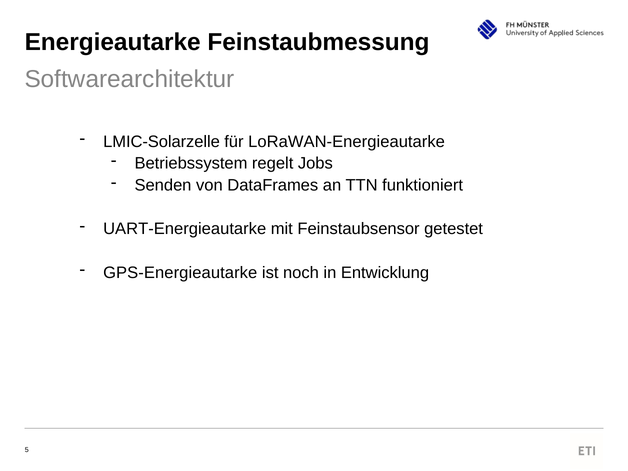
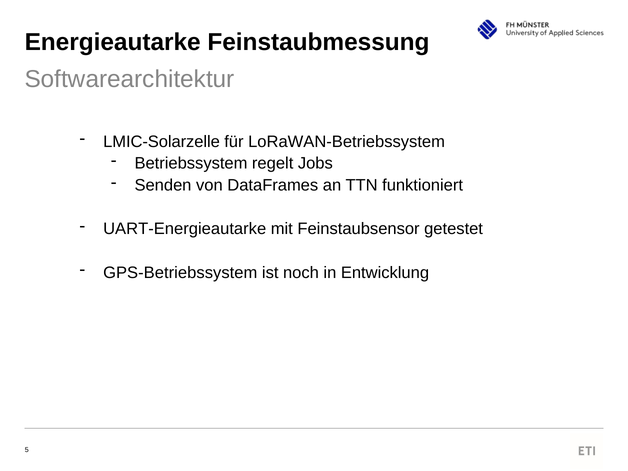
LoRaWAN-Energieautarke: LoRaWAN-Energieautarke -> LoRaWAN-Betriebssystem
GPS-Energieautarke: GPS-Energieautarke -> GPS-Betriebssystem
